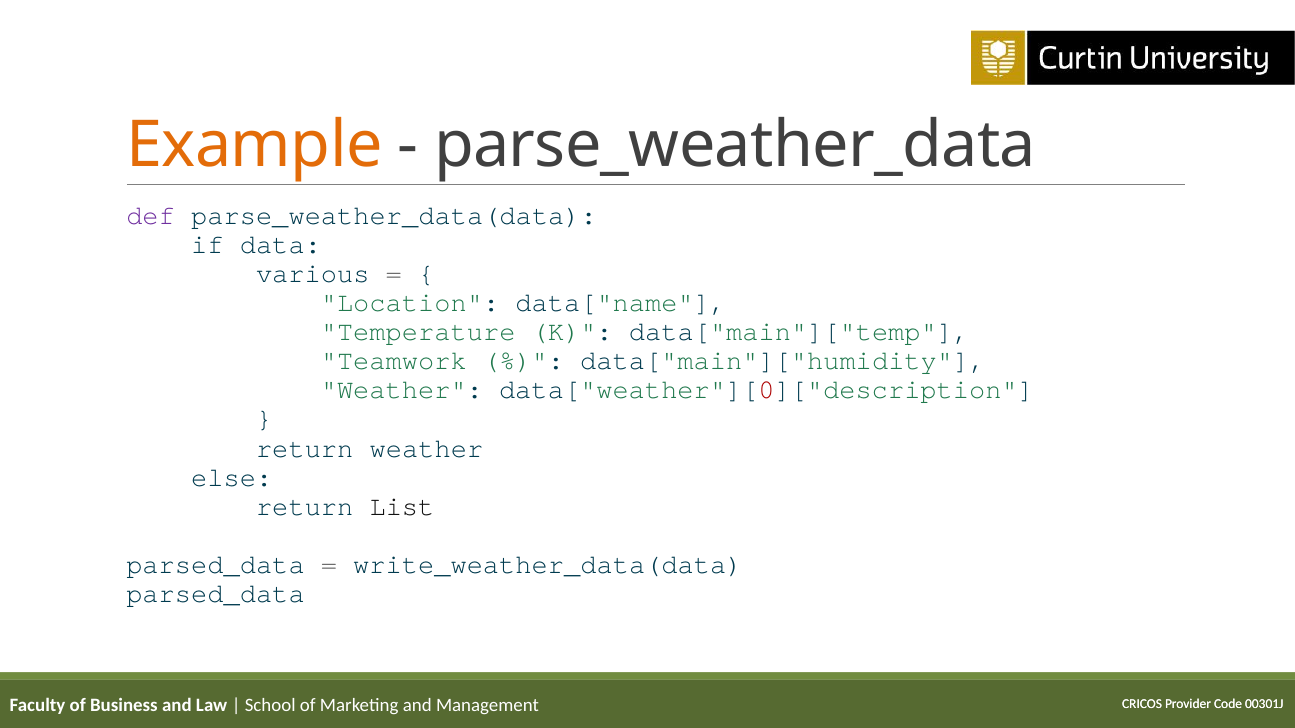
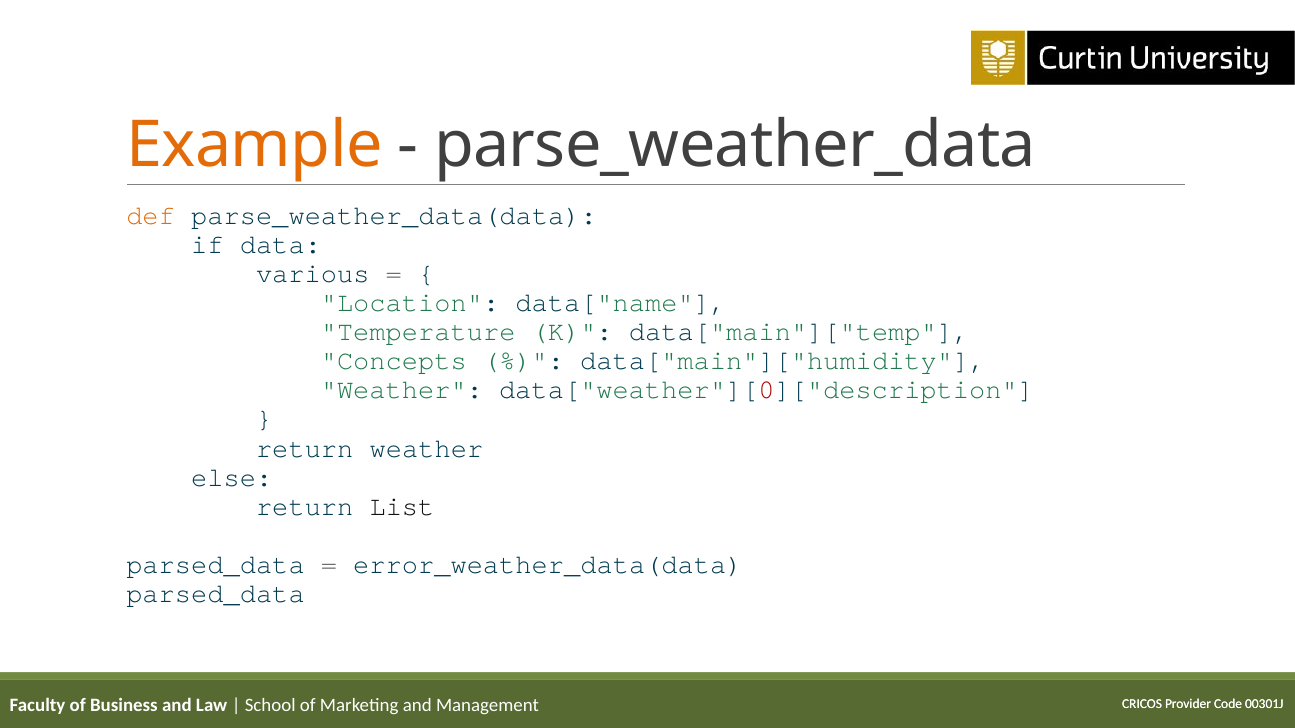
def colour: purple -> orange
Teamwork: Teamwork -> Concepts
write_weather_data(data: write_weather_data(data -> error_weather_data(data
